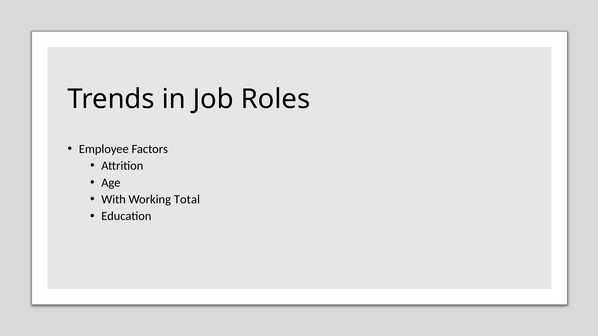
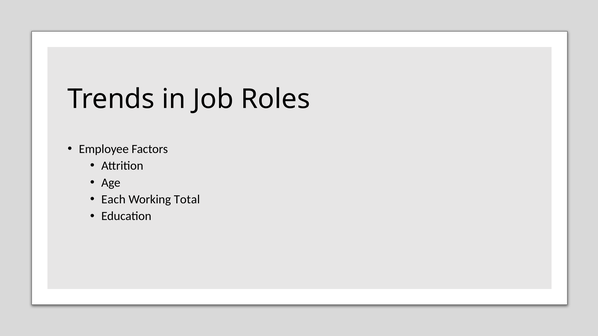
With: With -> Each
